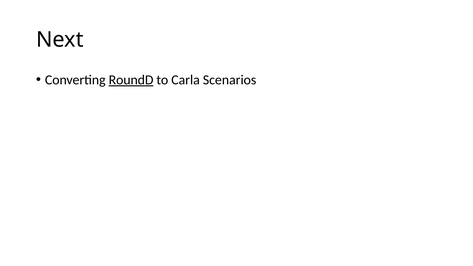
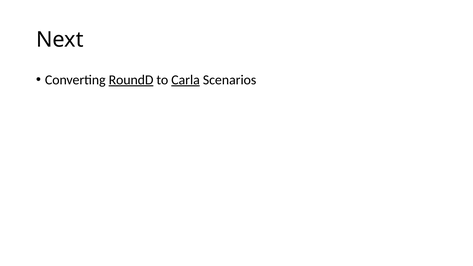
Carla underline: none -> present
